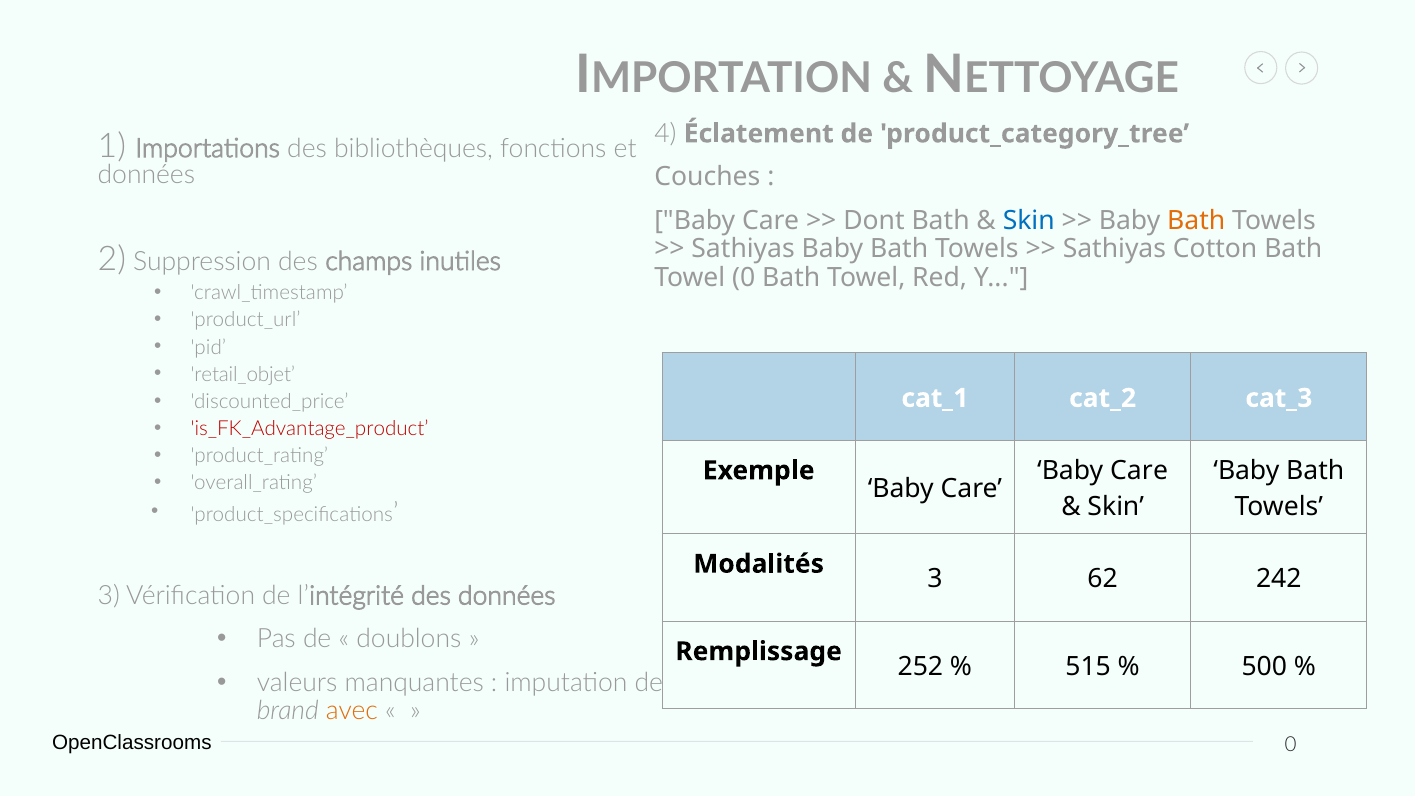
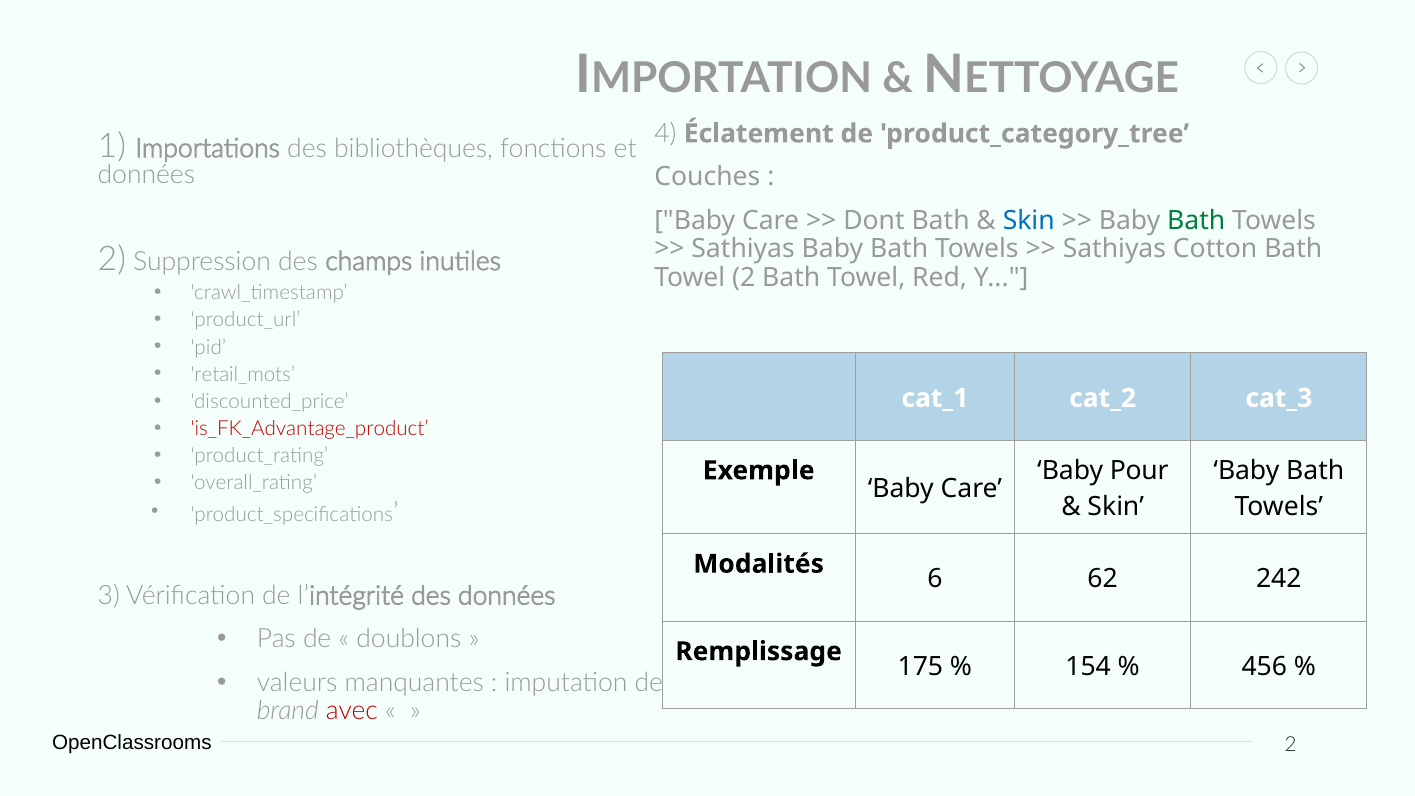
Bath at (1196, 220) colour: orange -> green
Towel 0: 0 -> 2
retail_objet: retail_objet -> retail_mots
Care at (1139, 471): Care -> Pour
Modalités 3: 3 -> 6
252: 252 -> 175
515: 515 -> 154
500: 500 -> 456
avec colour: orange -> red
0 at (1291, 744): 0 -> 2
